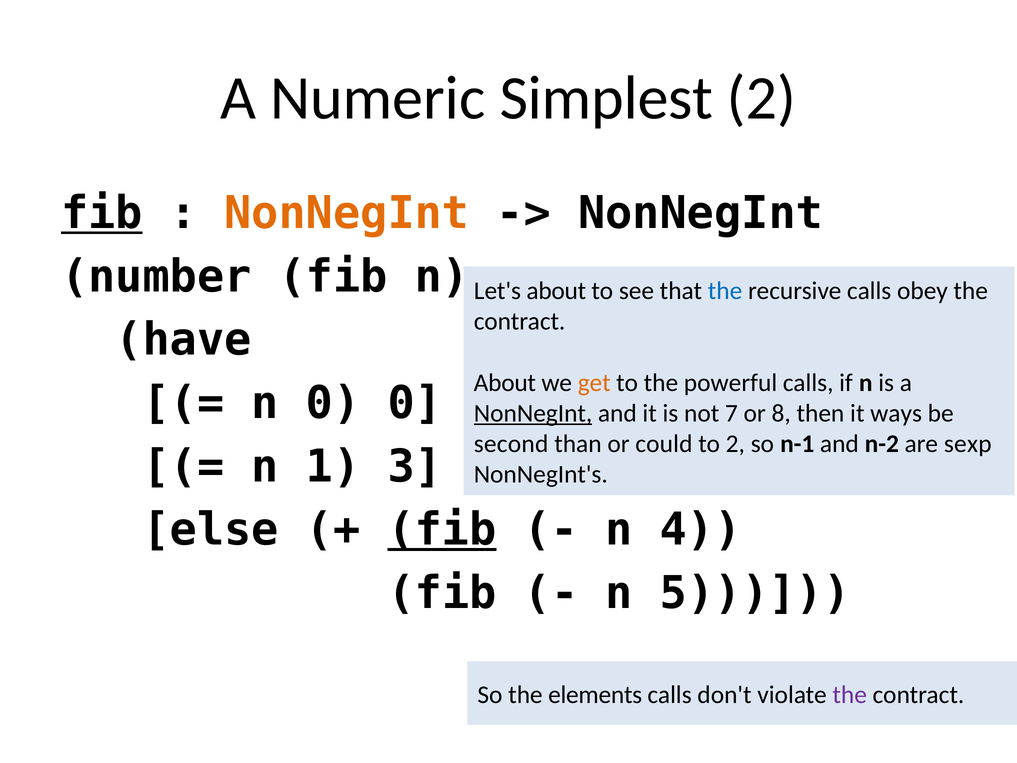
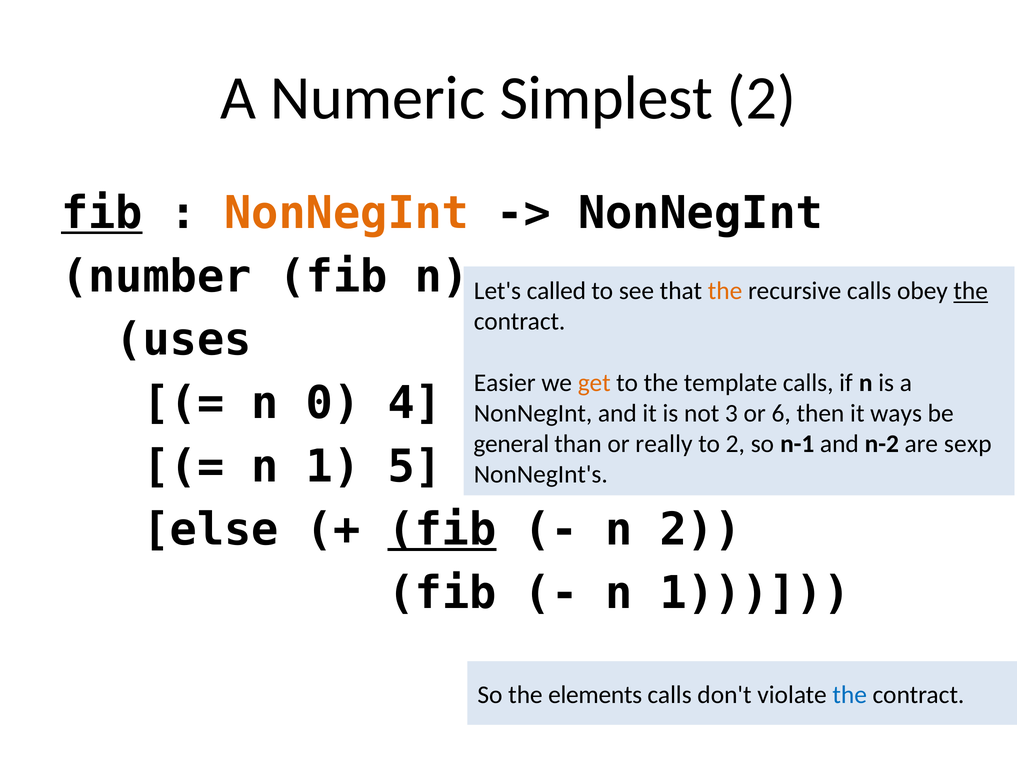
Let's about: about -> called
the at (725, 291) colour: blue -> orange
the at (971, 291) underline: none -> present
have: have -> uses
About at (505, 383): About -> Easier
powerful: powerful -> template
0 0: 0 -> 4
NonNegInt at (533, 413) underline: present -> none
7: 7 -> 3
8: 8 -> 6
second: second -> general
could: could -> really
3: 3 -> 5
n 4: 4 -> 2
5 at (755, 593): 5 -> 1
the at (850, 695) colour: purple -> blue
